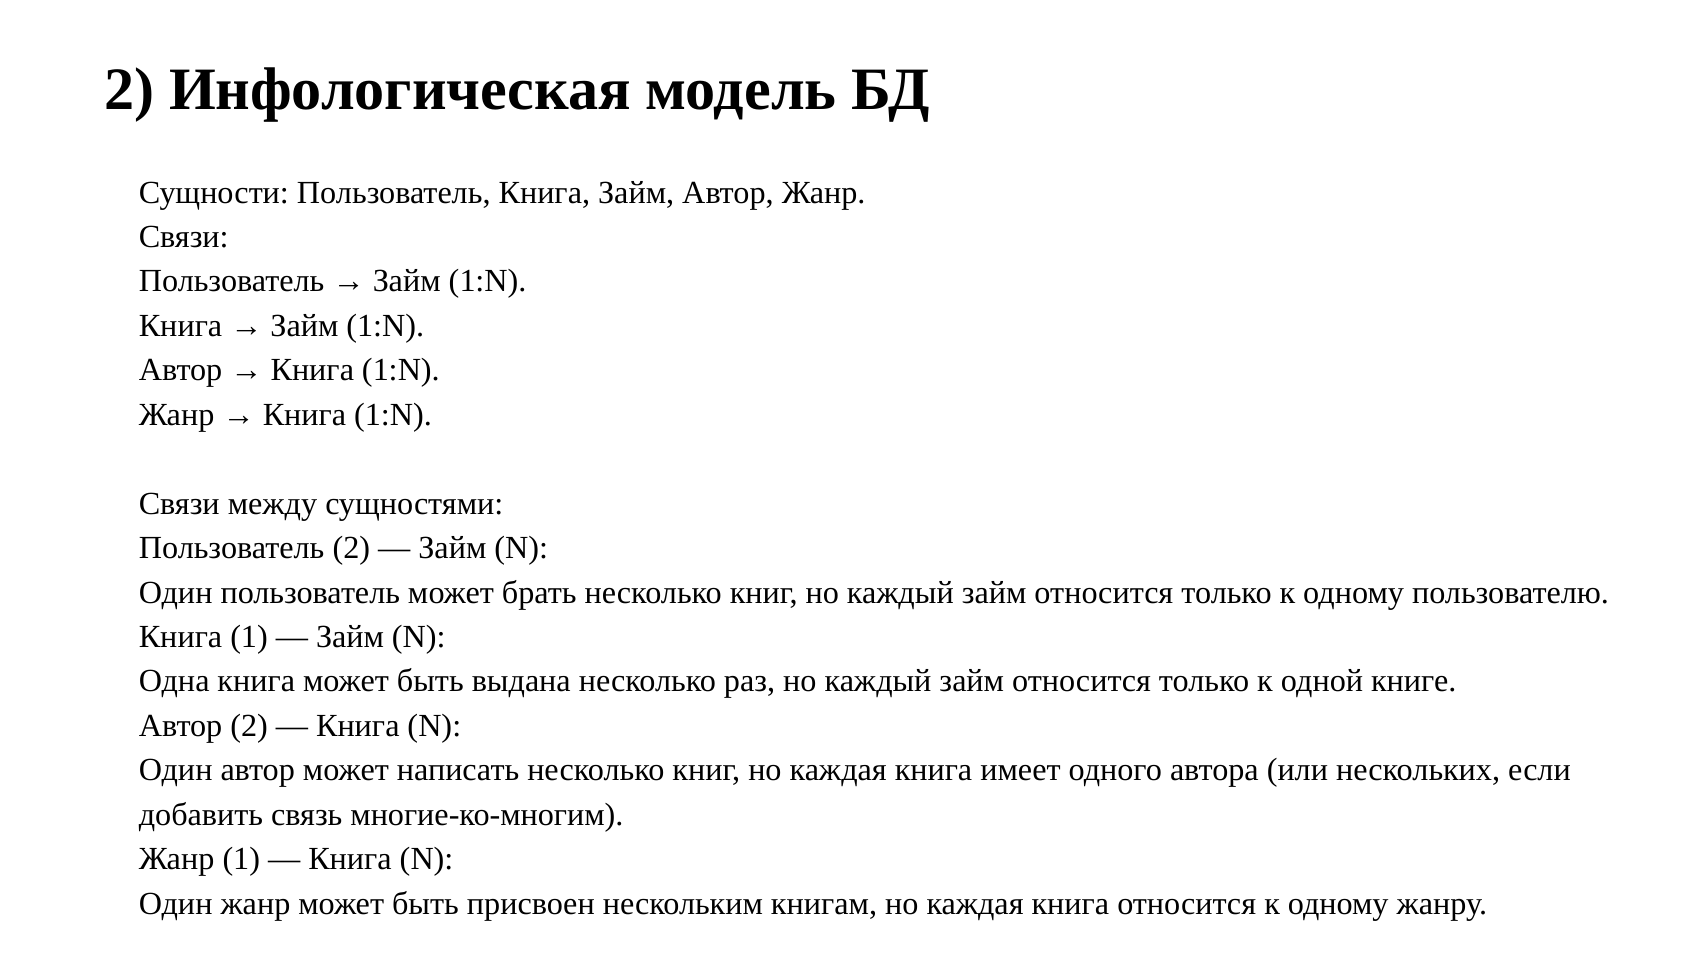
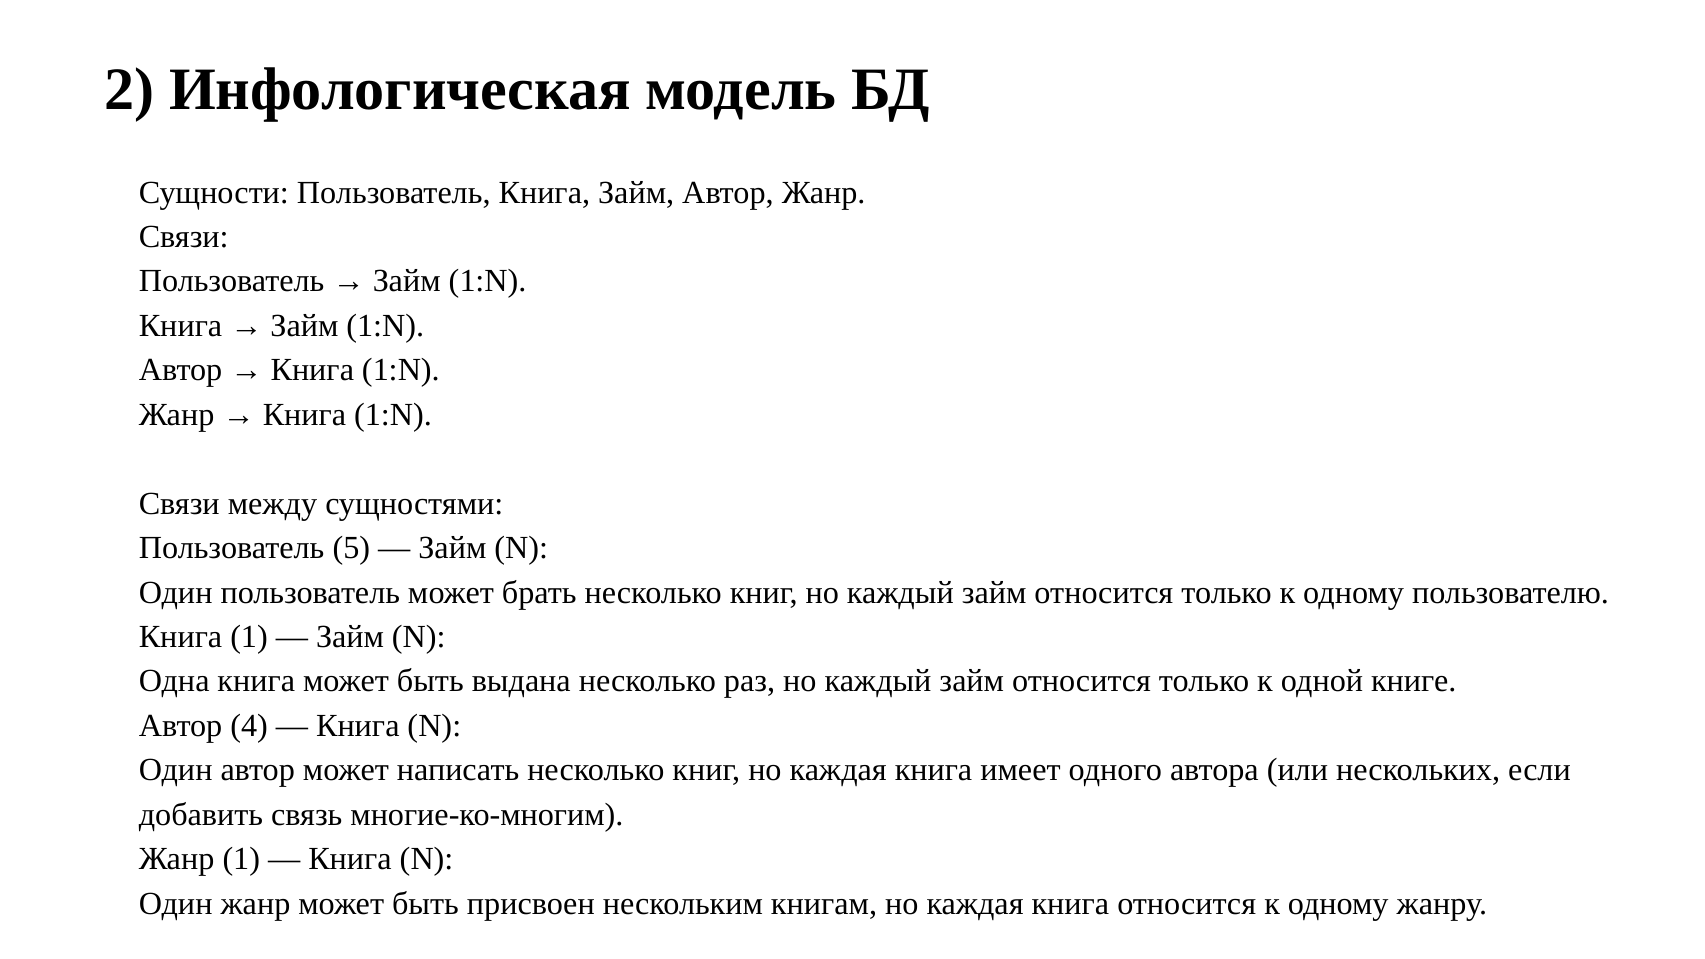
Пользователь 2: 2 -> 5
Автор 2: 2 -> 4
